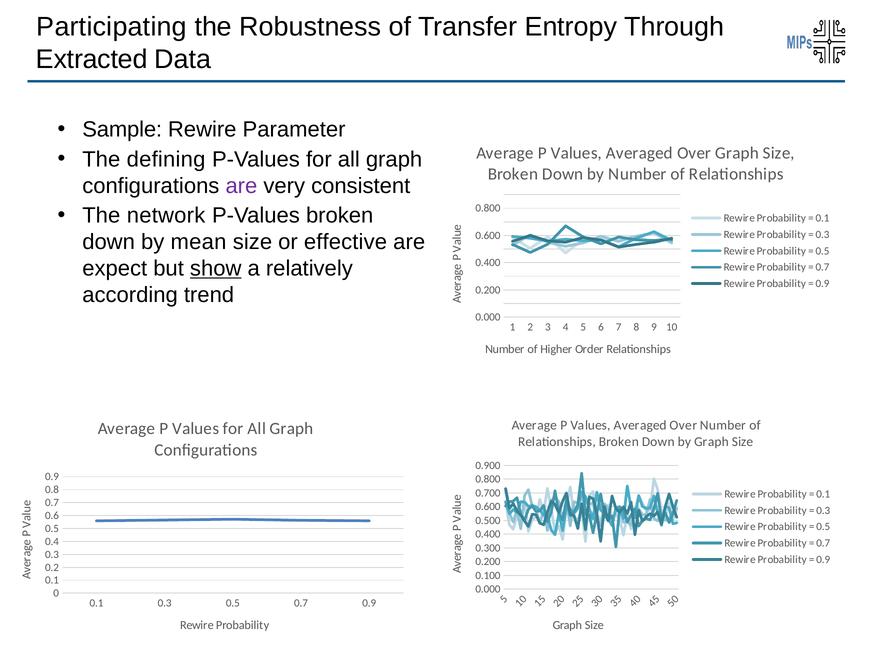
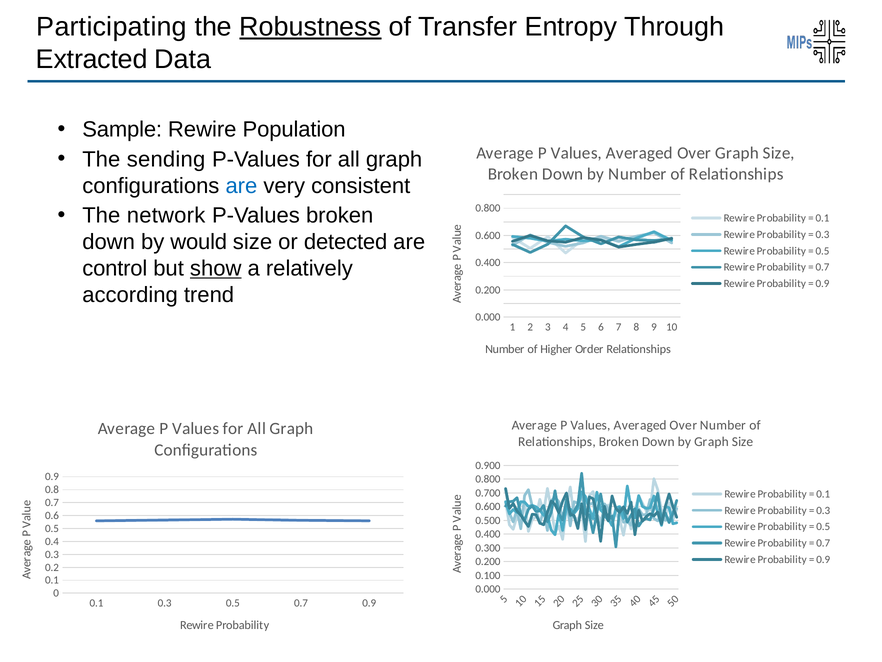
Robustness underline: none -> present
Parameter: Parameter -> Population
defining: defining -> sending
are at (241, 186) colour: purple -> blue
mean: mean -> would
effective: effective -> detected
expect: expect -> control
